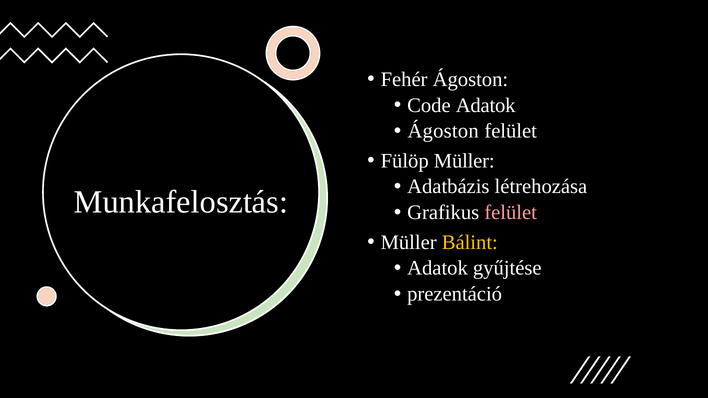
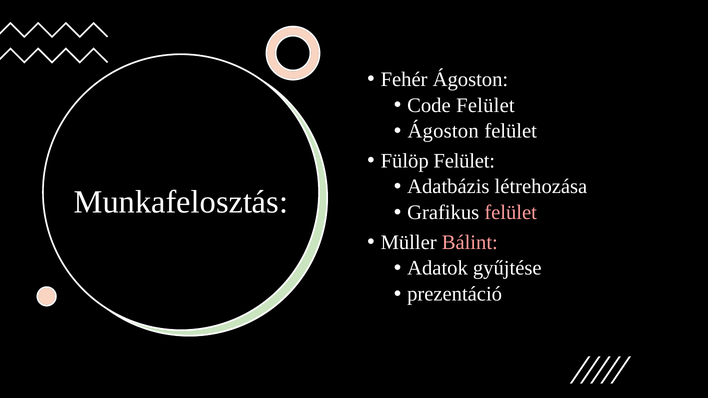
Code Adatok: Adatok -> Felület
Fülöp Müller: Müller -> Felület
Bálint colour: yellow -> pink
